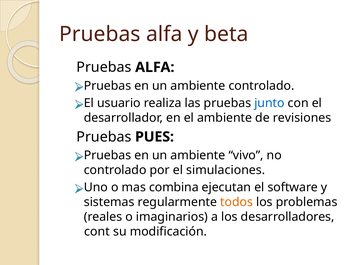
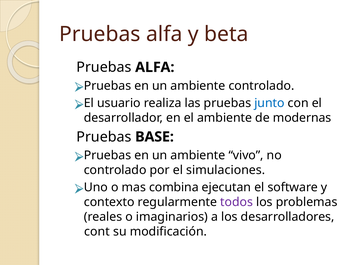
revisiones: revisiones -> modernas
PUES: PUES -> BASE
sistemas: sistemas -> contexto
todos colour: orange -> purple
